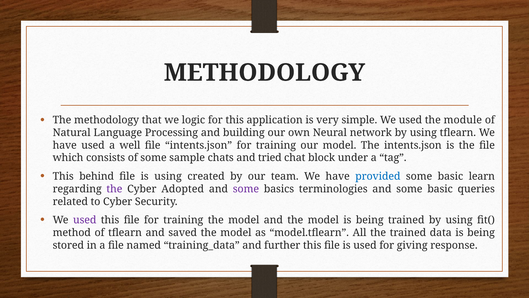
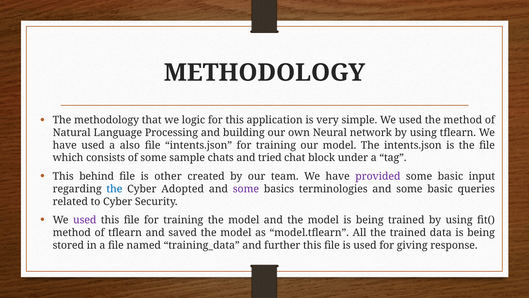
the module: module -> method
well: well -> also
is using: using -> other
provided colour: blue -> purple
learn: learn -> input
the at (114, 189) colour: purple -> blue
